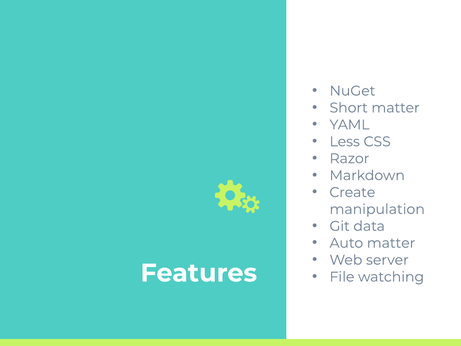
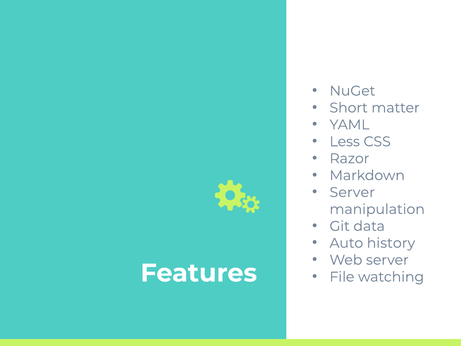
Create at (352, 192): Create -> Server
Auto matter: matter -> history
